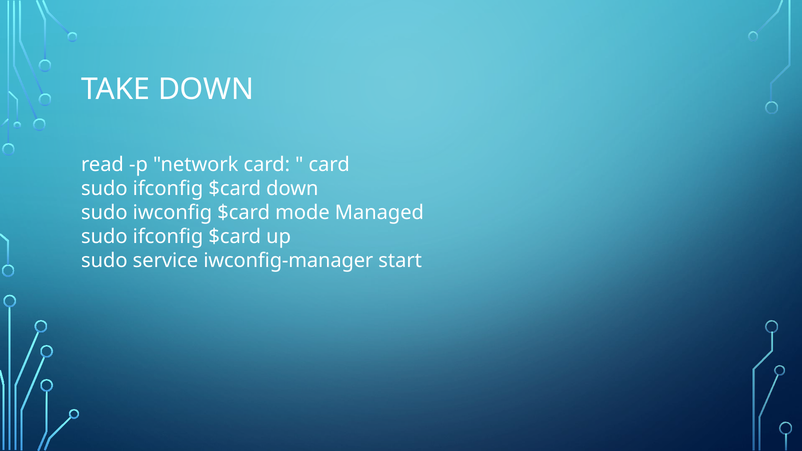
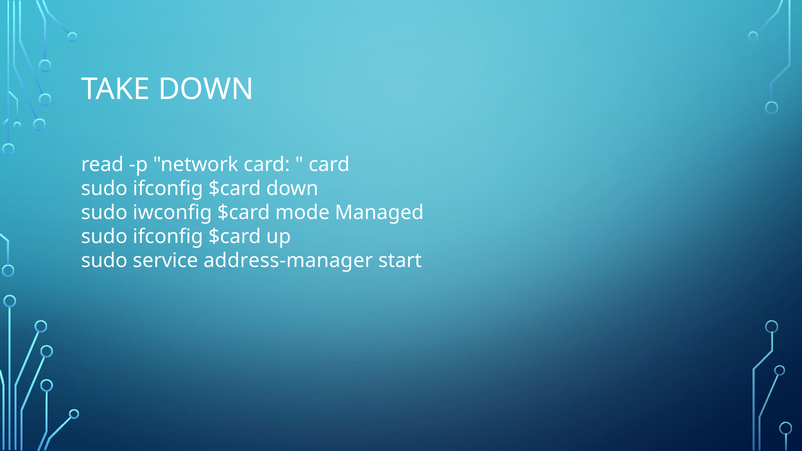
iwconfig-manager: iwconfig-manager -> address-manager
